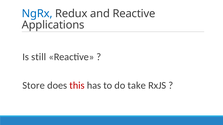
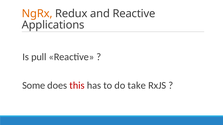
NgRx colour: blue -> orange
still: still -> pull
Store: Store -> Some
